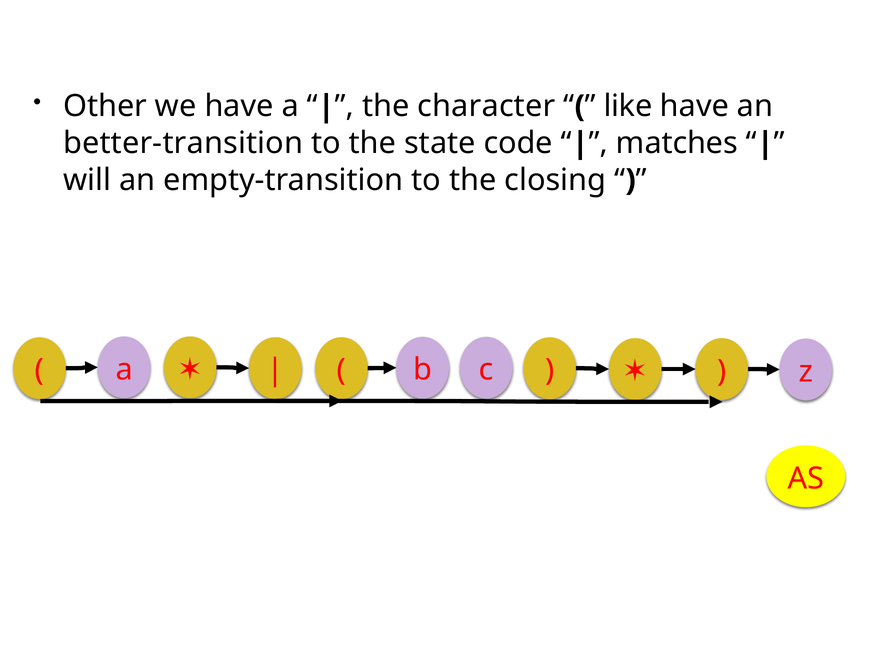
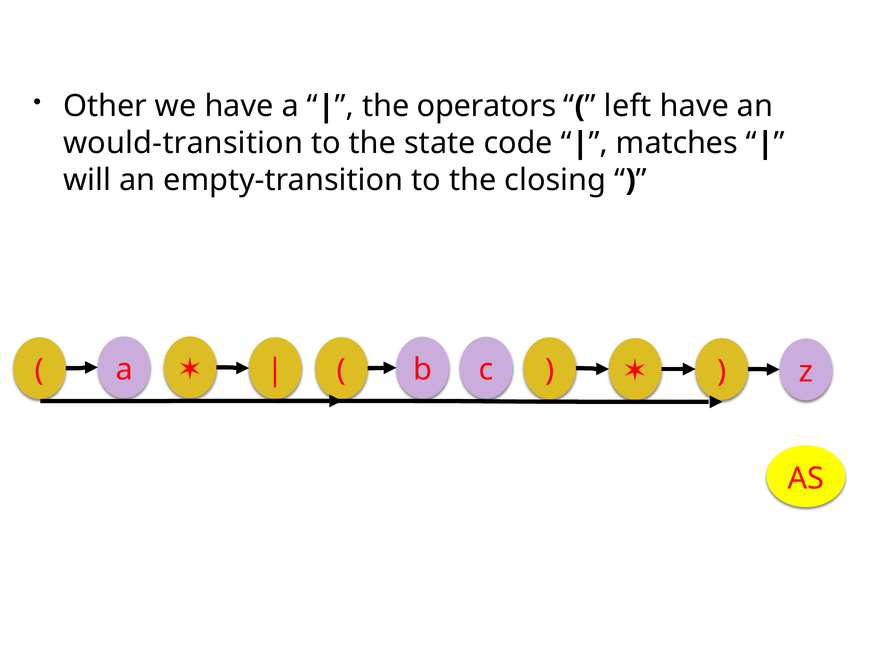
character: character -> operators
like: like -> left
better-transition: better-transition -> would-transition
